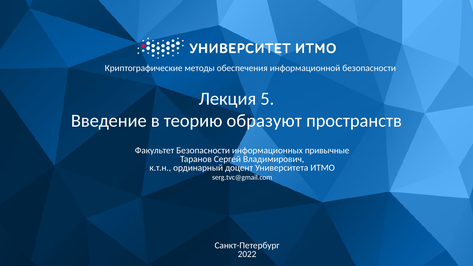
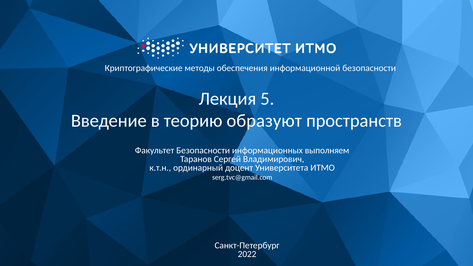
привычные: привычные -> выполняем
